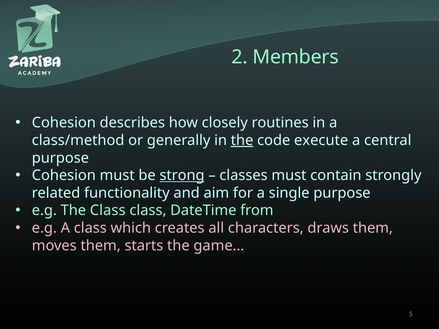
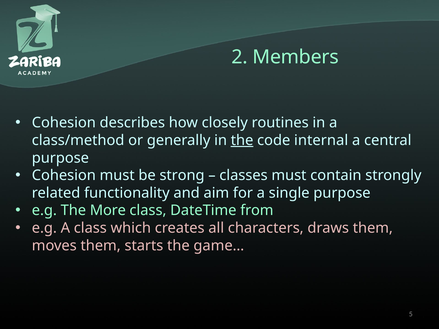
execute: execute -> internal
strong underline: present -> none
The Class: Class -> More
